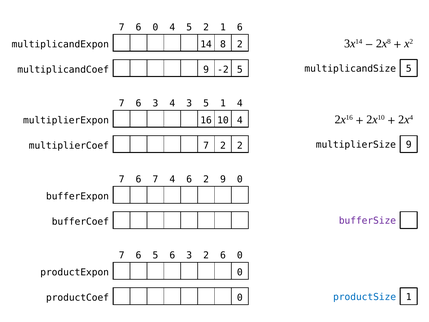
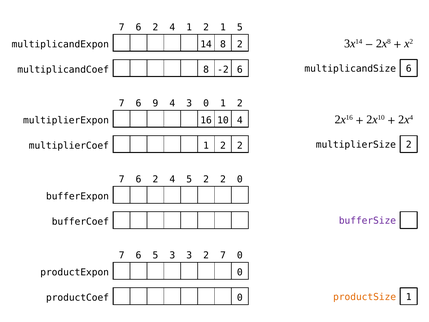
0 at (155, 27): 0 -> 2
4 5: 5 -> 1
1 6: 6 -> 5
multiplicandSize 5: 5 -> 6
multiplicandCoef 9: 9 -> 8
-2 5: 5 -> 6
7 6 3: 3 -> 9
3 5: 5 -> 0
4 at (240, 103): 4 -> 2
multiplierSize 9: 9 -> 2
multiplierCoef 7: 7 -> 1
7 at (155, 179): 7 -> 2
4 6: 6 -> 5
9 at (223, 179): 9 -> 2
5 6: 6 -> 3
3 2 6: 6 -> 7
productSize colour: blue -> orange
